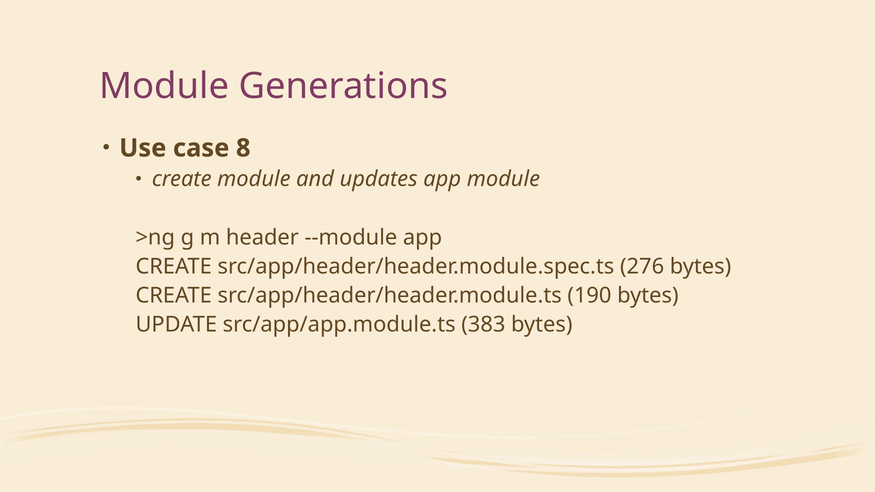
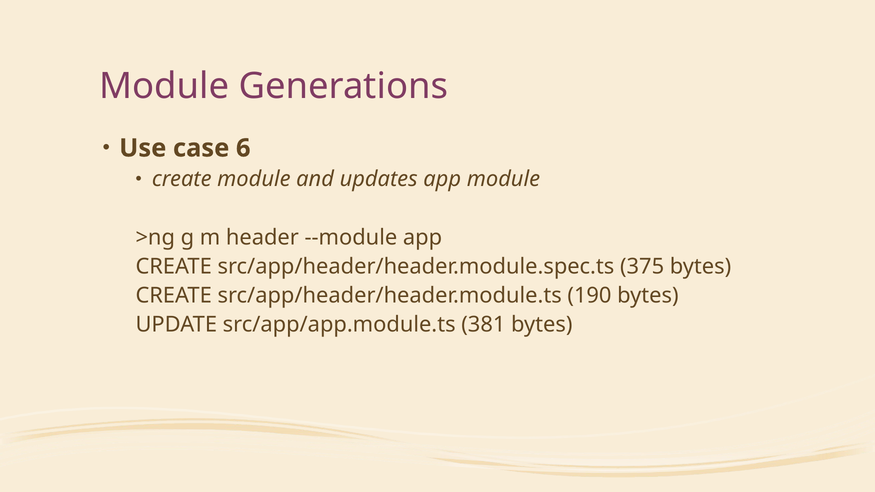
8: 8 -> 6
276: 276 -> 375
383: 383 -> 381
